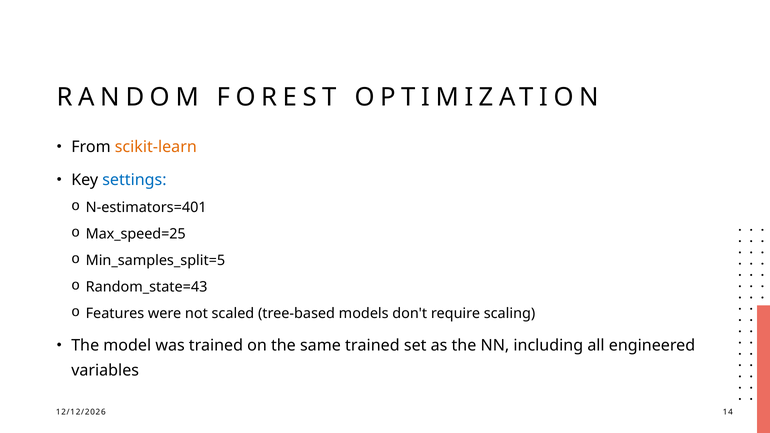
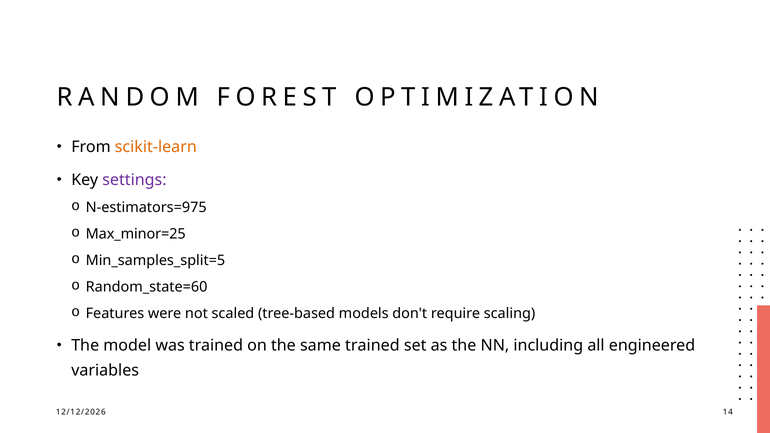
settings colour: blue -> purple
N-estimators=401: N-estimators=401 -> N-estimators=975
Max_speed=25: Max_speed=25 -> Max_minor=25
Random_state=43: Random_state=43 -> Random_state=60
